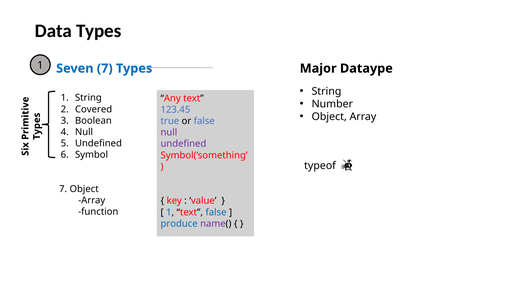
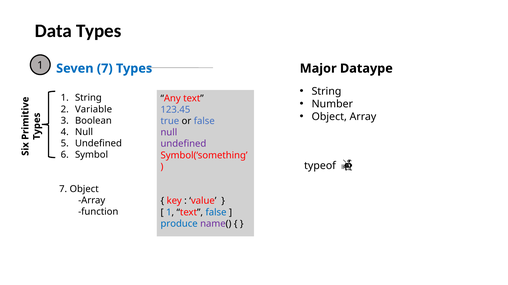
Covered: Covered -> Variable
